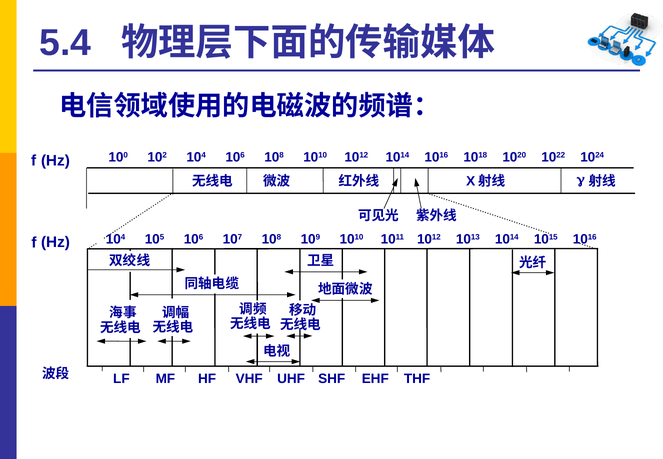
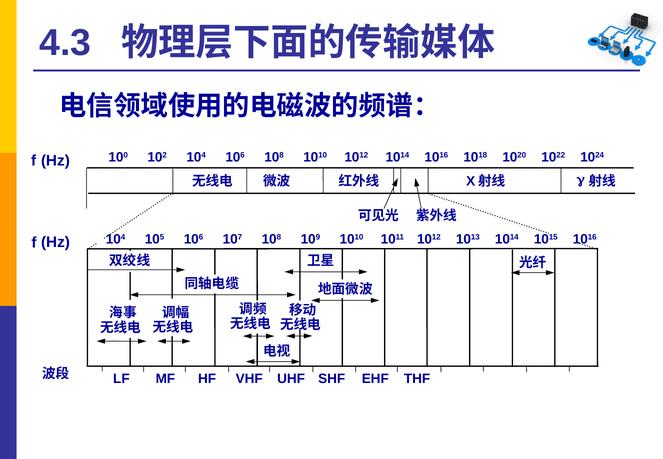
5.4: 5.4 -> 4.3
